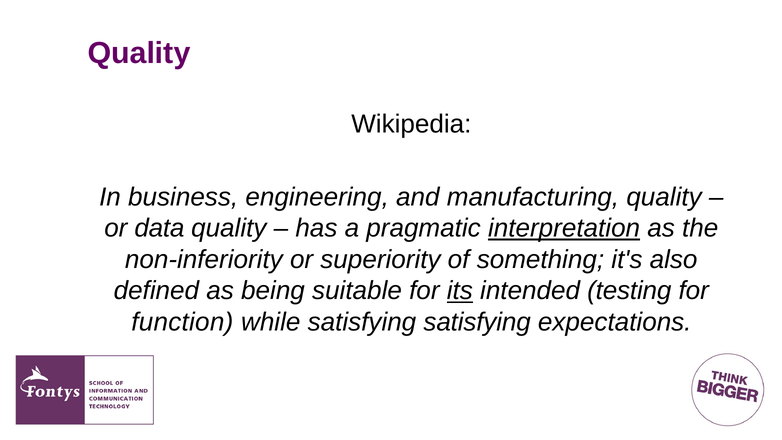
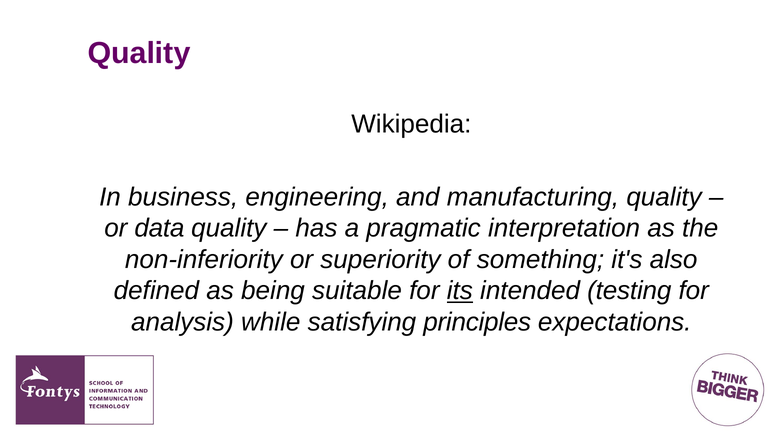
interpretation underline: present -> none
function: function -> analysis
satisfying satisfying: satisfying -> principles
